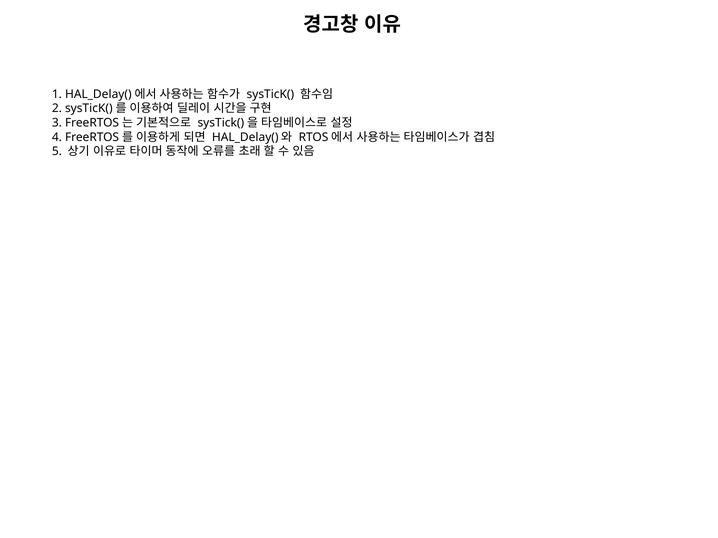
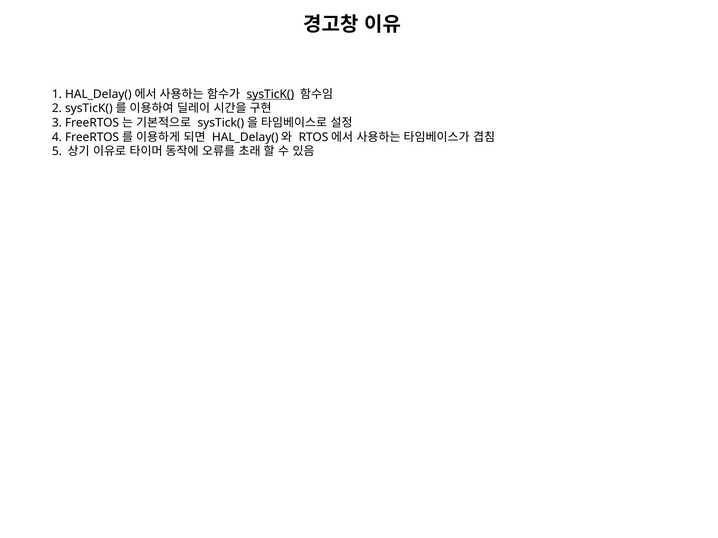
sysTicK( underline: none -> present
